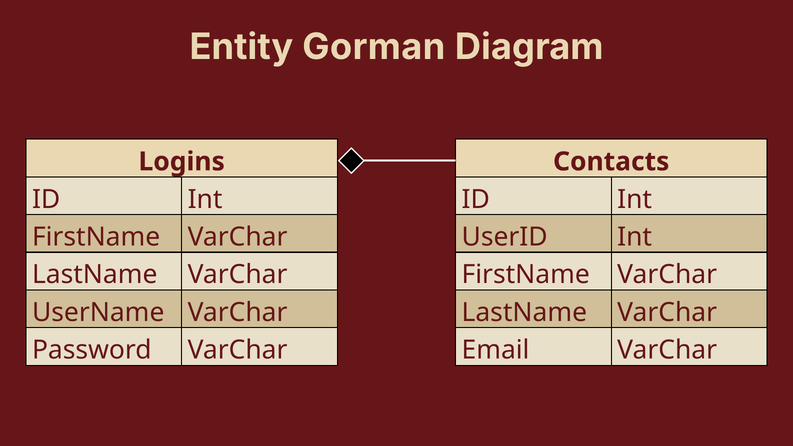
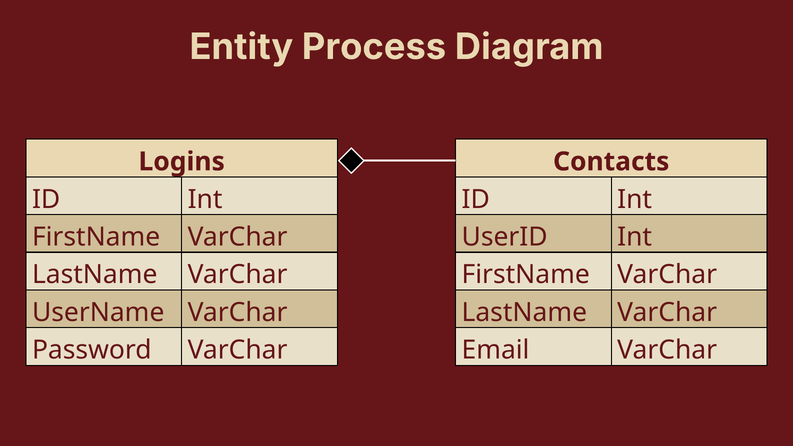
Gorman: Gorman -> Process
